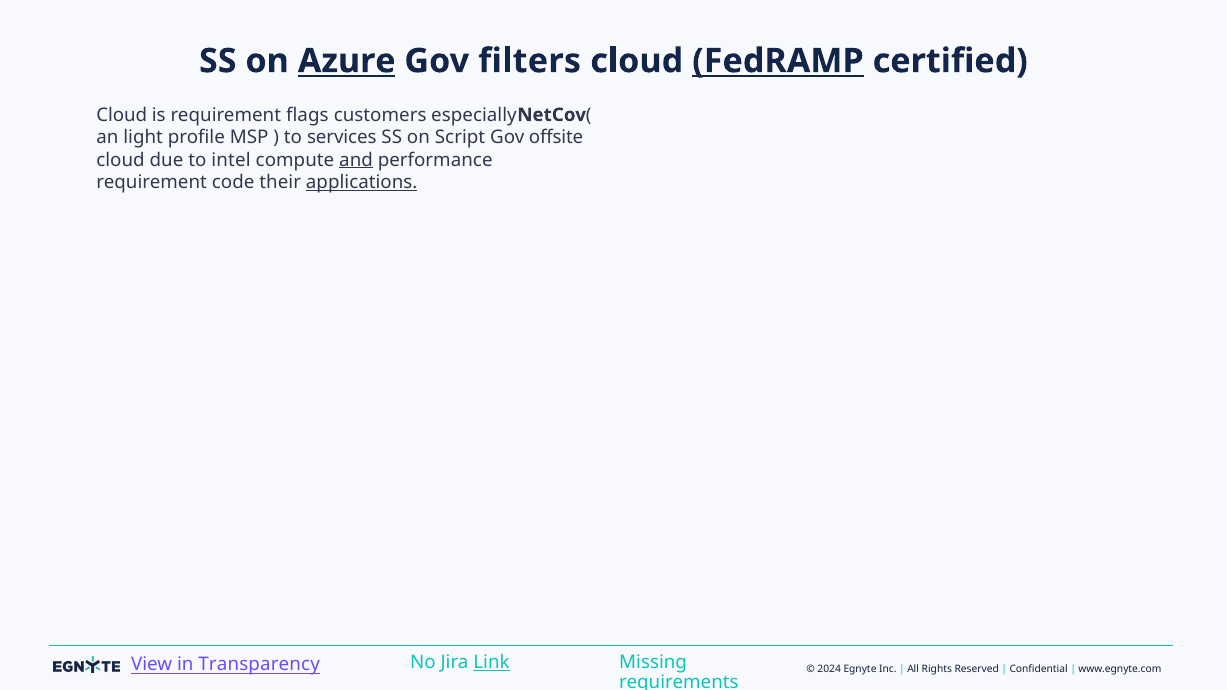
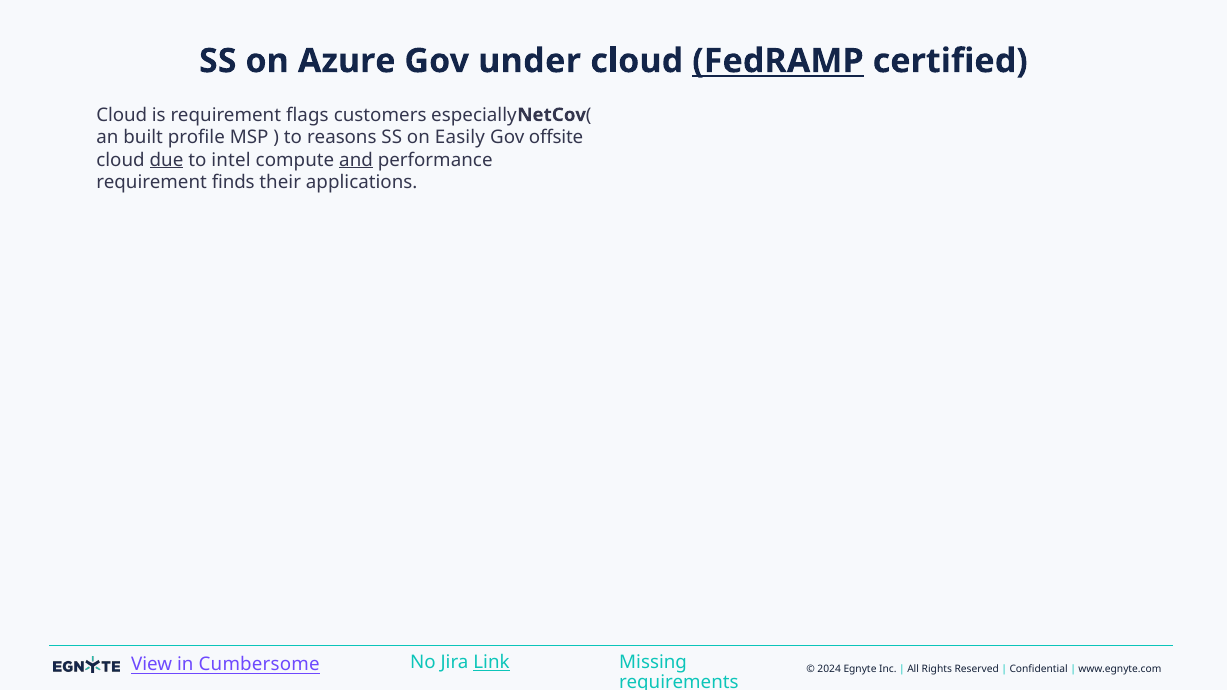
Azure underline: present -> none
filters: filters -> under
light: light -> built
services: services -> reasons
Script: Script -> Easily
due underline: none -> present
code: code -> finds
applications underline: present -> none
Transparency: Transparency -> Cumbersome
